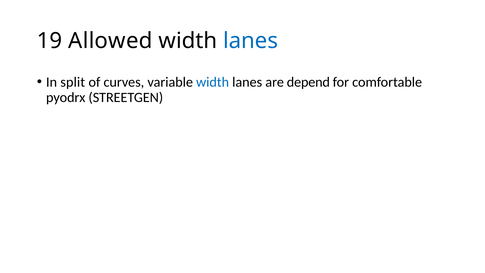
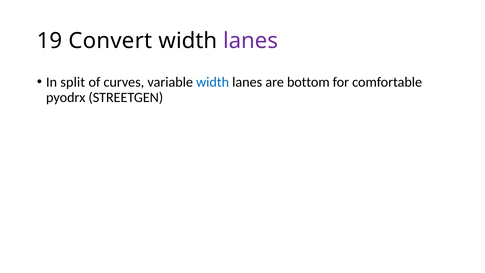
Allowed: Allowed -> Convert
lanes at (251, 41) colour: blue -> purple
depend: depend -> bottom
